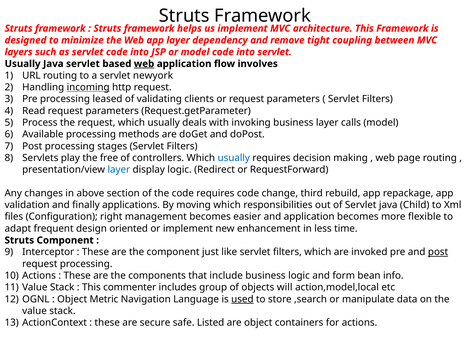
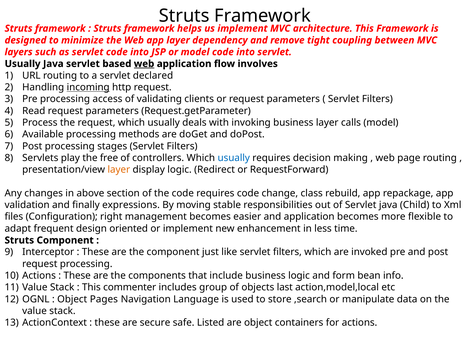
newyork: newyork -> declared
leased: leased -> access
layer at (119, 169) colour: blue -> orange
third: third -> class
applications: applications -> expressions
moving which: which -> stable
post at (438, 252) underline: present -> none
will: will -> last
Metric: Metric -> Pages
used underline: present -> none
